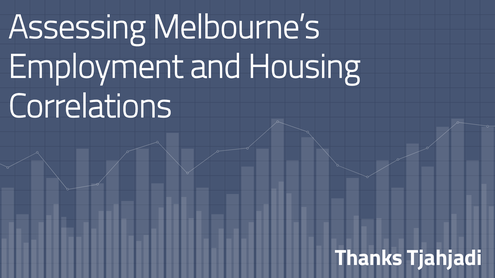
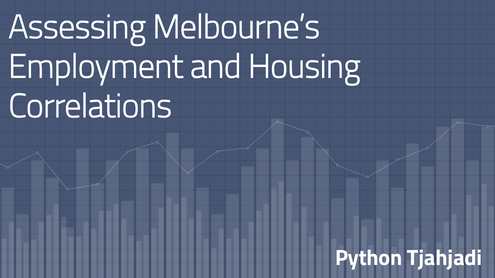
Thanks: Thanks -> Python
